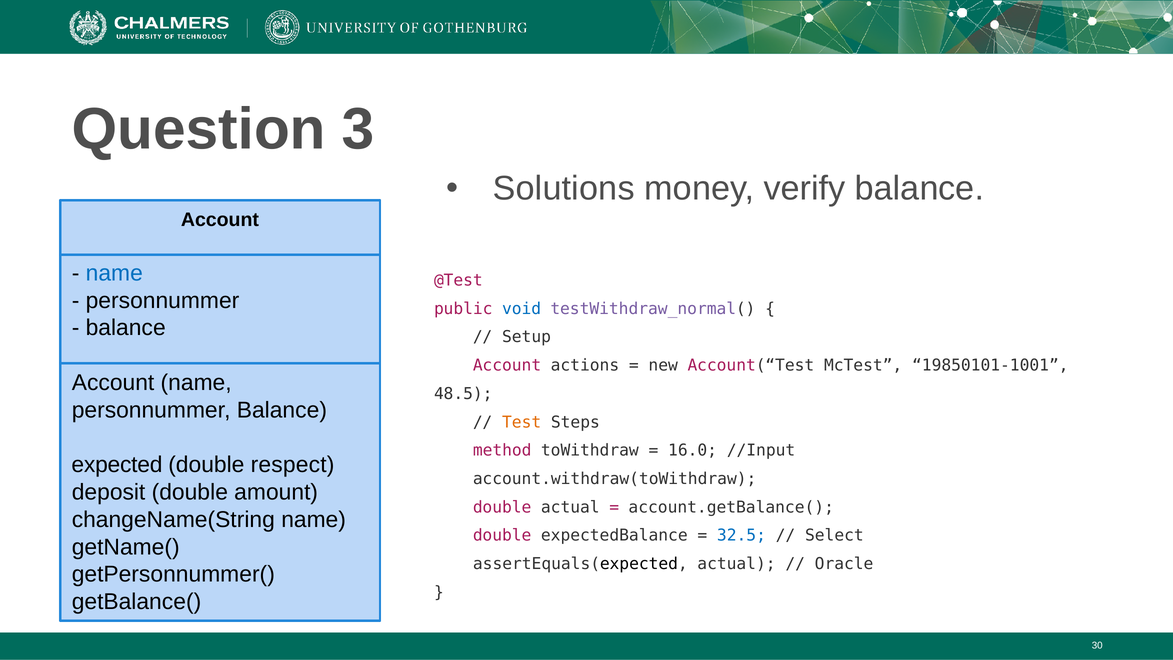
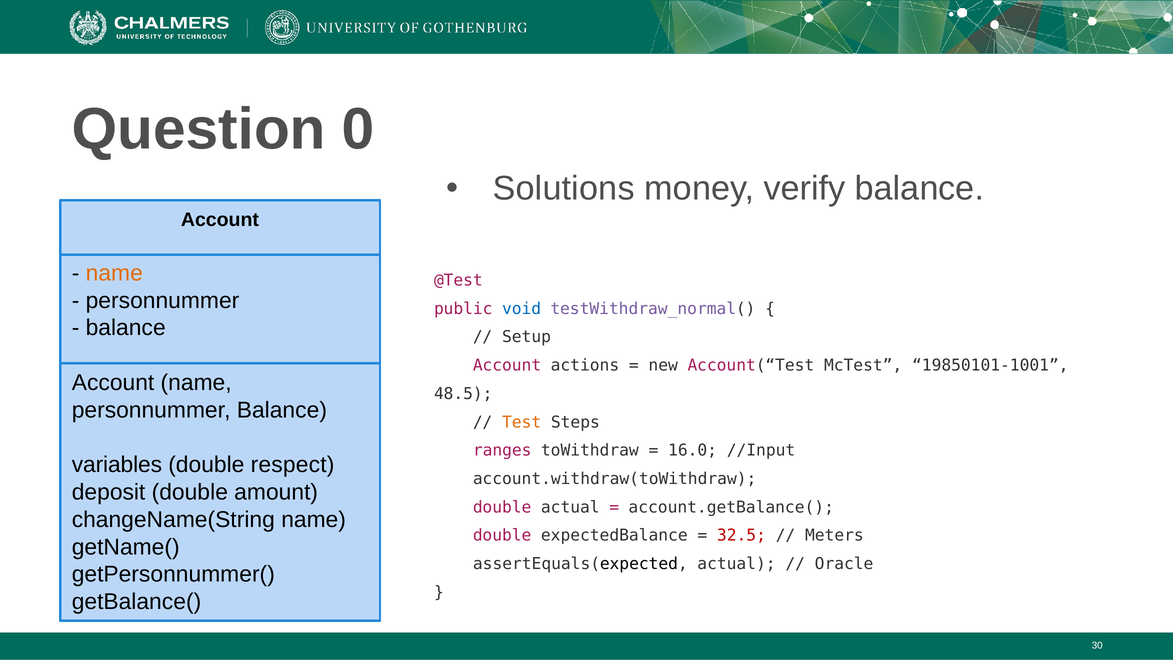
3: 3 -> 0
name at (114, 273) colour: blue -> orange
method: method -> ranges
expected: expected -> variables
32.5 colour: blue -> red
Select: Select -> Meters
